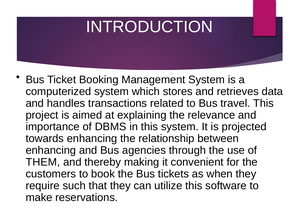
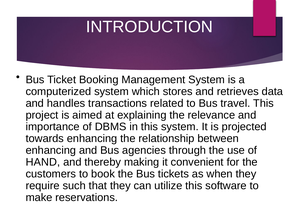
THEM: THEM -> HAND
